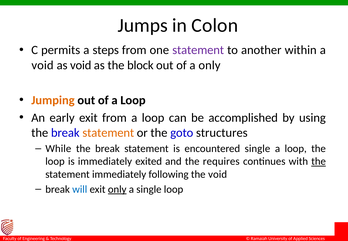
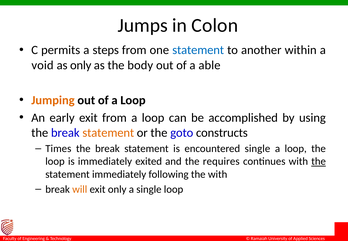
statement at (198, 50) colour: purple -> blue
as void: void -> only
block: block -> body
a only: only -> able
structures: structures -> constructs
While: While -> Times
the void: void -> with
will colour: blue -> orange
only at (117, 189) underline: present -> none
